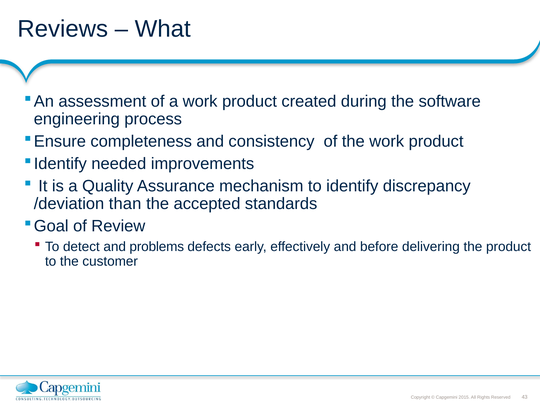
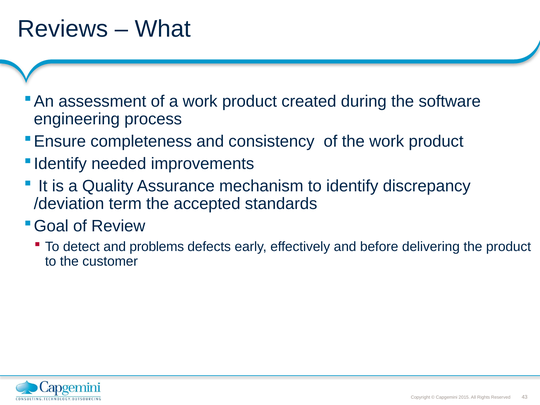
than: than -> term
